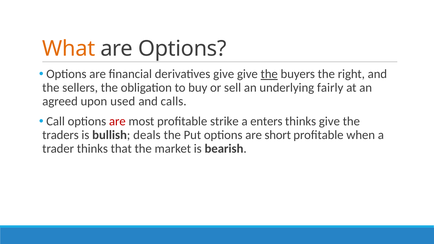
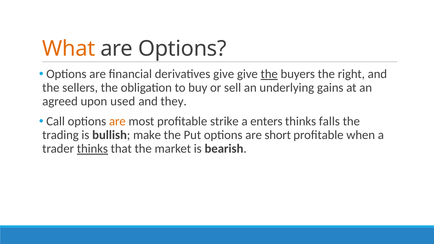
fairly: fairly -> gains
calls: calls -> they
are at (117, 121) colour: red -> orange
thinks give: give -> falls
traders: traders -> trading
deals: deals -> make
thinks at (92, 149) underline: none -> present
